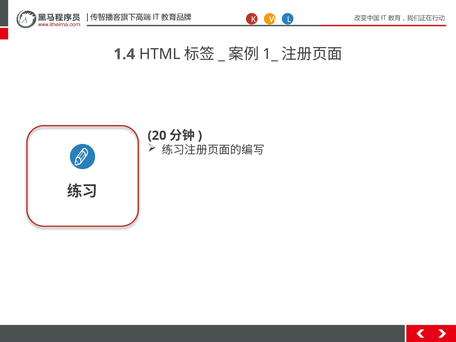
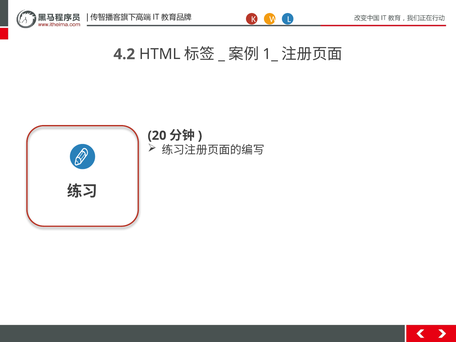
1.4: 1.4 -> 4.2
